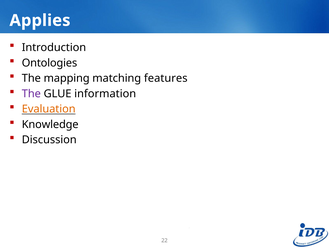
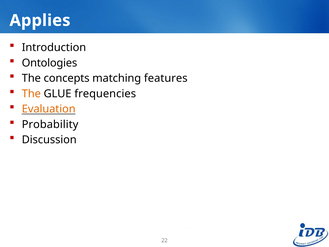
mapping: mapping -> concepts
The at (31, 94) colour: purple -> orange
information: information -> frequencies
Knowledge: Knowledge -> Probability
